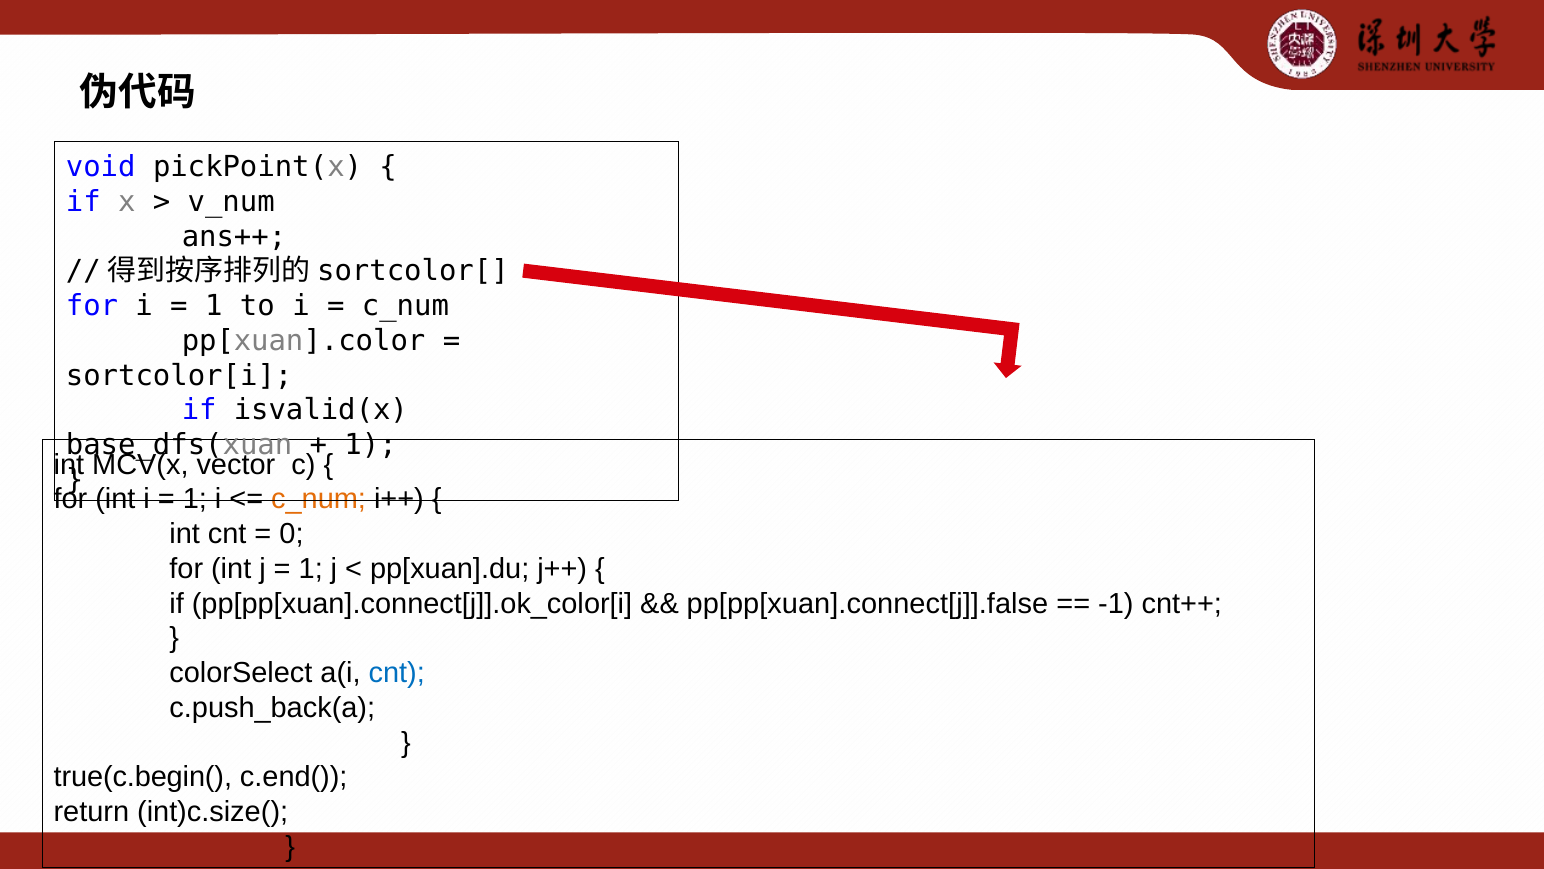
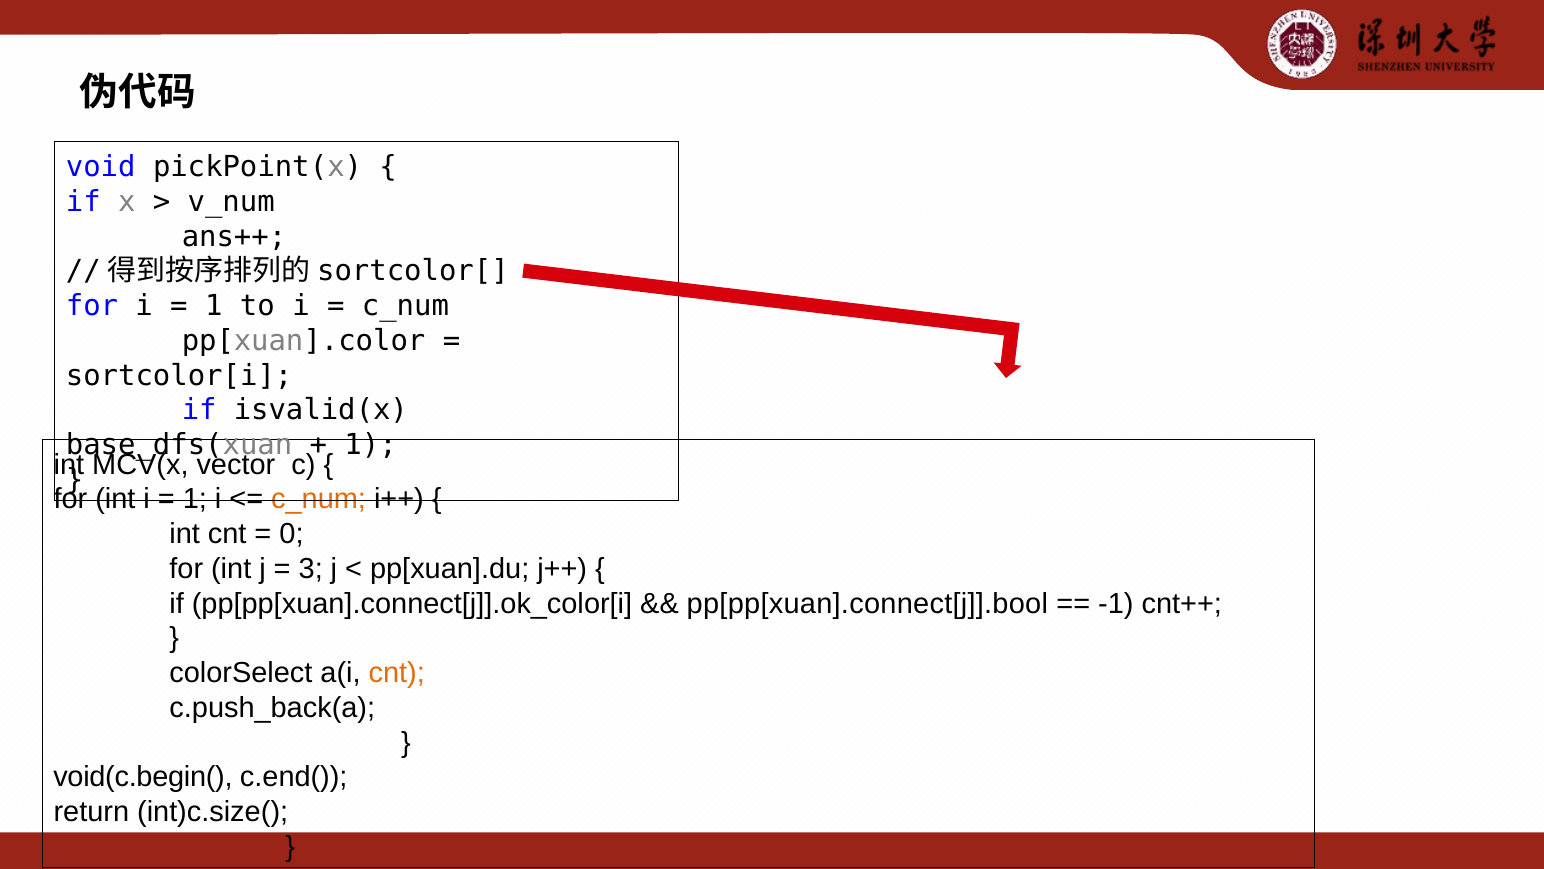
1 at (311, 568): 1 -> 3
pp[pp[xuan].connect[j]].false: pp[pp[xuan].connect[j]].false -> pp[pp[xuan].connect[j]].bool
cnt at (397, 673) colour: blue -> orange
true(c.begin(: true(c.begin( -> void(c.begin(
